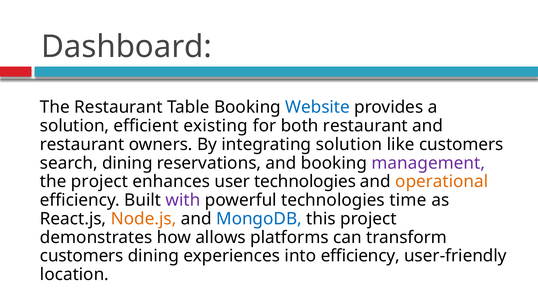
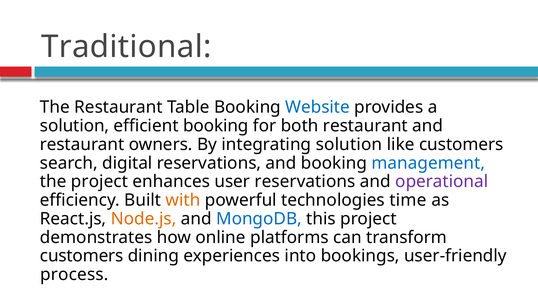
Dashboard: Dashboard -> Traditional
efficient existing: existing -> booking
search dining: dining -> digital
management colour: purple -> blue
user technologies: technologies -> reservations
operational colour: orange -> purple
with colour: purple -> orange
allows: allows -> online
into efficiency: efficiency -> bookings
location: location -> process
